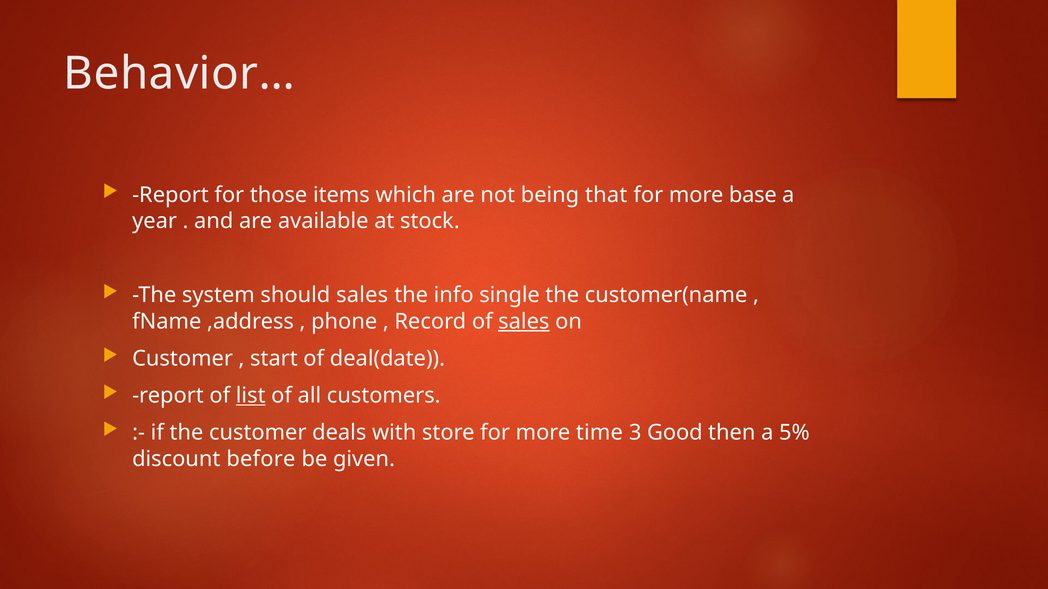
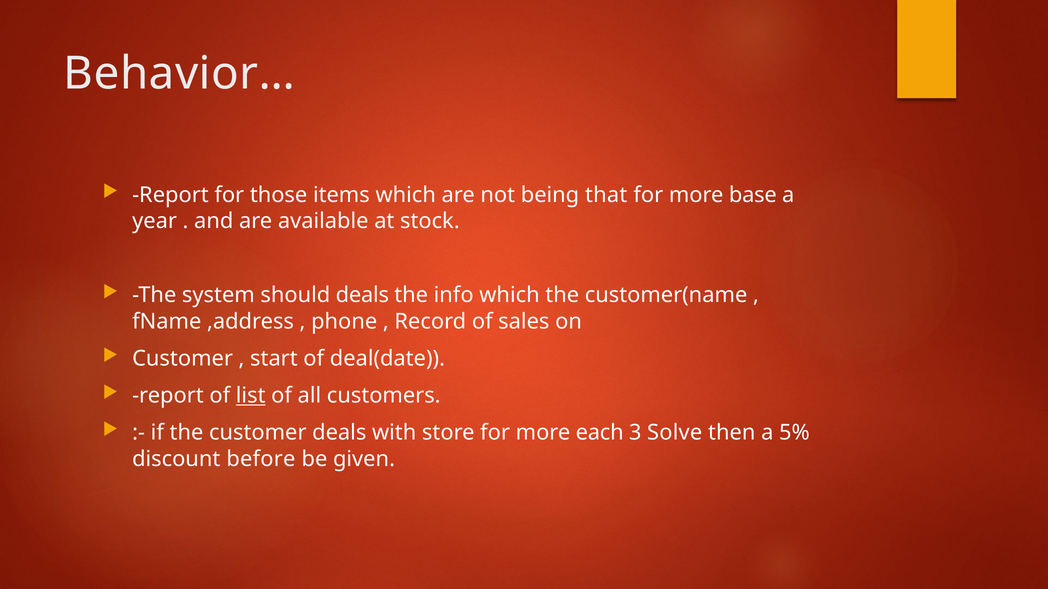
should sales: sales -> deals
info single: single -> which
sales at (524, 322) underline: present -> none
time: time -> each
Good: Good -> Solve
